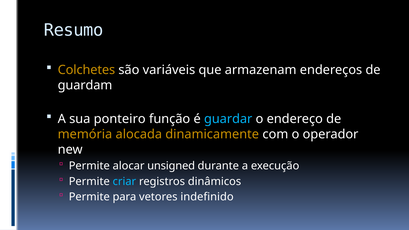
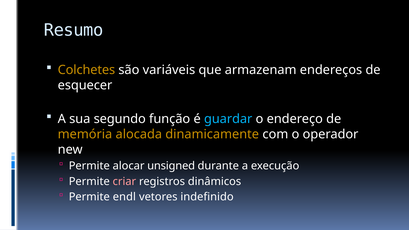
guardam: guardam -> esquecer
ponteiro: ponteiro -> segundo
criar colour: light blue -> pink
para: para -> endl
